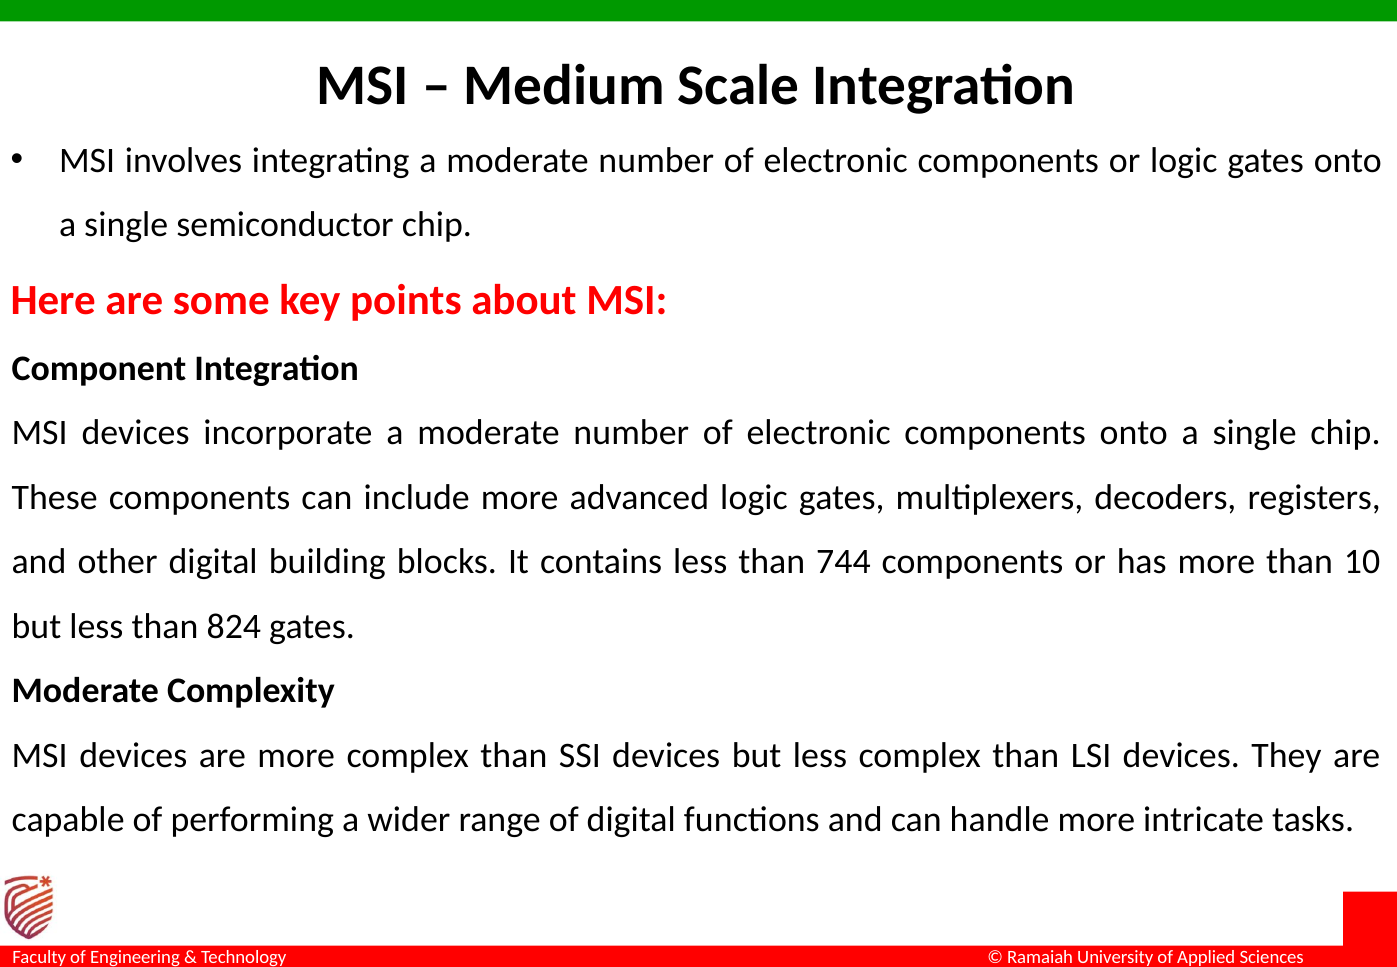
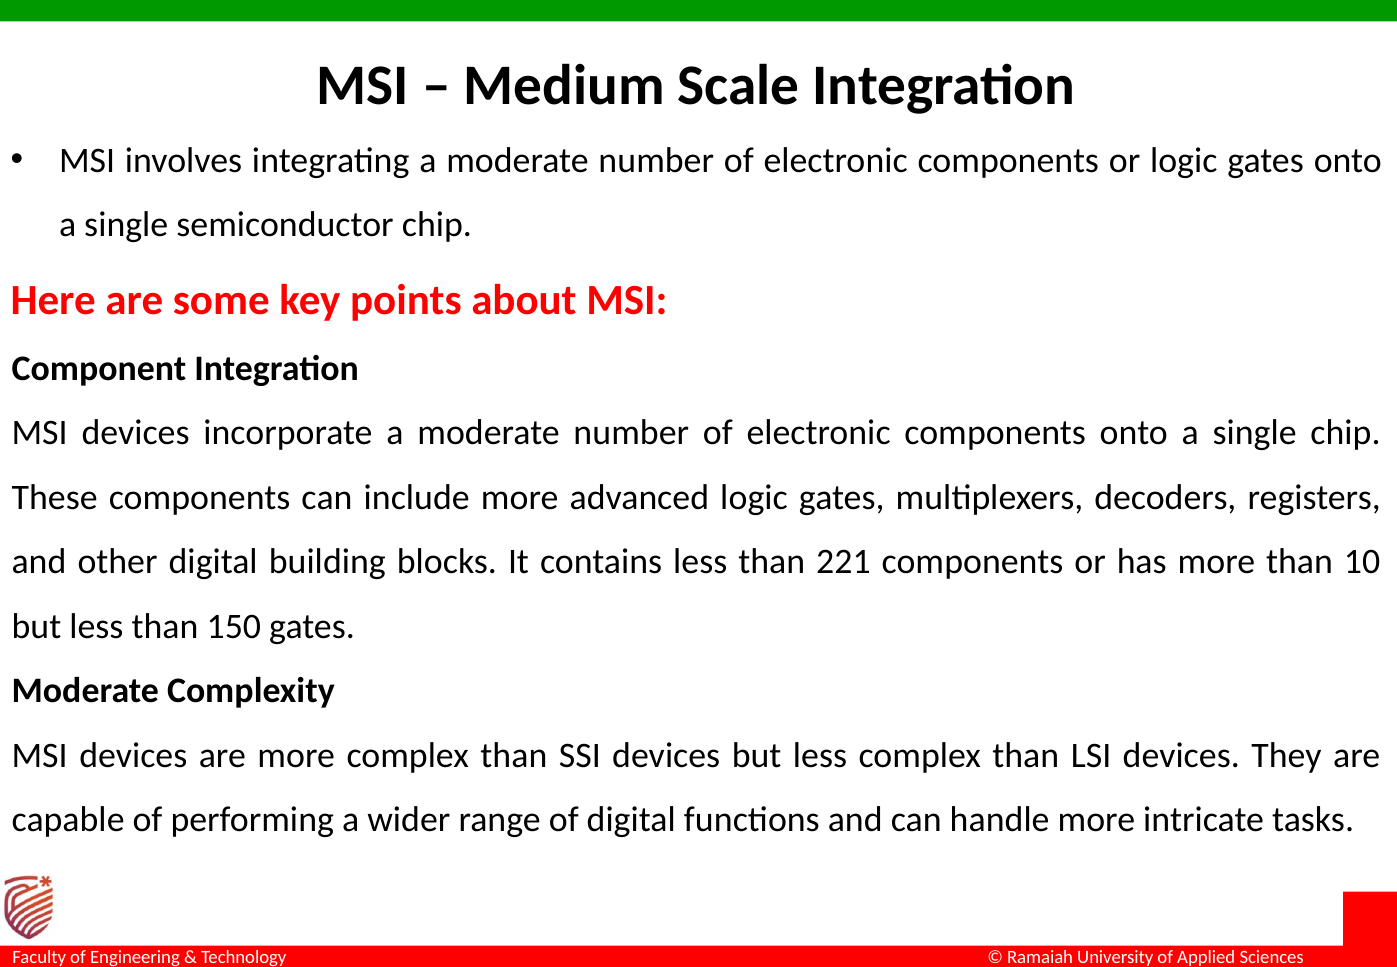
744: 744 -> 221
824: 824 -> 150
